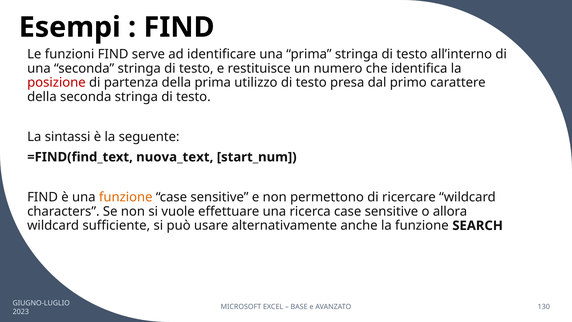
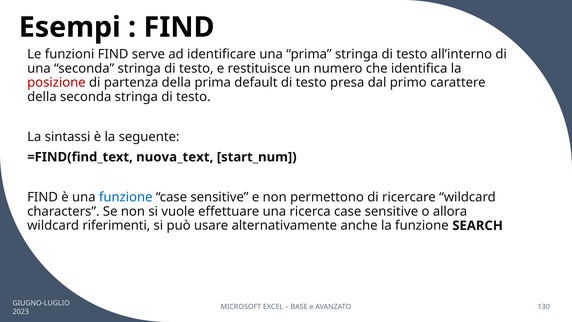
utilizzo: utilizzo -> default
funzione at (126, 197) colour: orange -> blue
sufficiente: sufficiente -> riferimenti
